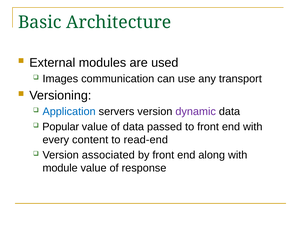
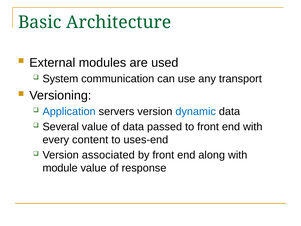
Images: Images -> System
dynamic colour: purple -> blue
Popular: Popular -> Several
read-end: read-end -> uses-end
